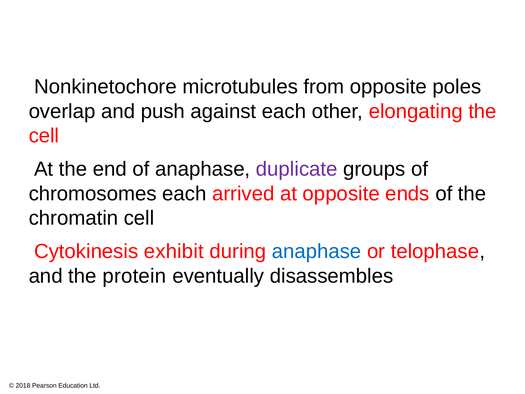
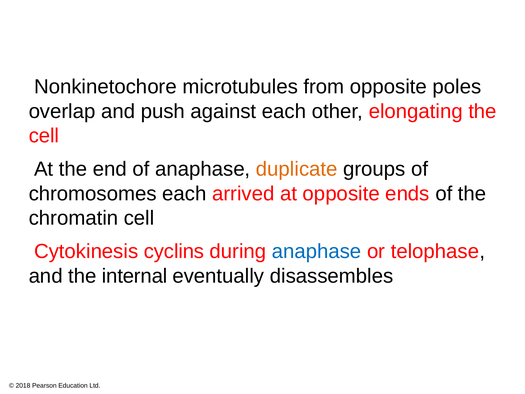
duplicate colour: purple -> orange
exhibit: exhibit -> cyclins
protein: protein -> internal
